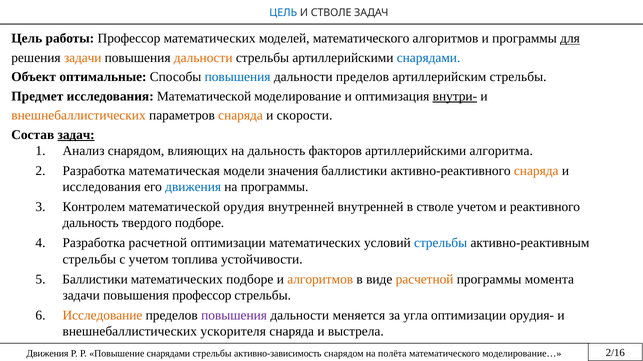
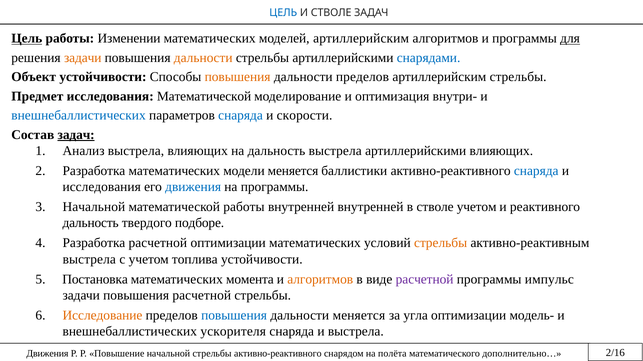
Цель at (27, 39) underline: none -> present
работы Профессор: Профессор -> Изменении
моделей математического: математического -> артиллерийским
Объект оптимальные: оптимальные -> устойчивости
повышения at (238, 77) colour: blue -> orange
внутри- underline: present -> none
внешнебаллистических at (79, 116) colour: orange -> blue
снаряда at (241, 116) colour: orange -> blue
Анализ снарядом: снарядом -> выстрела
дальность факторов: факторов -> выстрела
артиллерийскими алгоритма: алгоритма -> влияющих
Разработка математическая: математическая -> математических
модели значения: значения -> меняется
снаряда at (536, 171) colour: orange -> blue
Контролем at (94, 207): Контролем -> Начальной
математической орудия: орудия -> работы
стрельбы at (441, 244) colour: blue -> orange
стрельбы at (89, 260): стрельбы -> выстрела
Баллистики at (95, 280): Баллистики -> Постановка
математических подборе: подборе -> момента
расчетной at (425, 280) colour: orange -> purple
момента: момента -> импульс
повышения профессор: профессор -> расчетной
повышения at (234, 316) colour: purple -> blue
орудия-: орудия- -> модель-
Повышение снарядами: снарядами -> начальной
стрельбы активно-зависимость: активно-зависимость -> активно-реактивного
моделирование…: моделирование… -> дополнительно…
